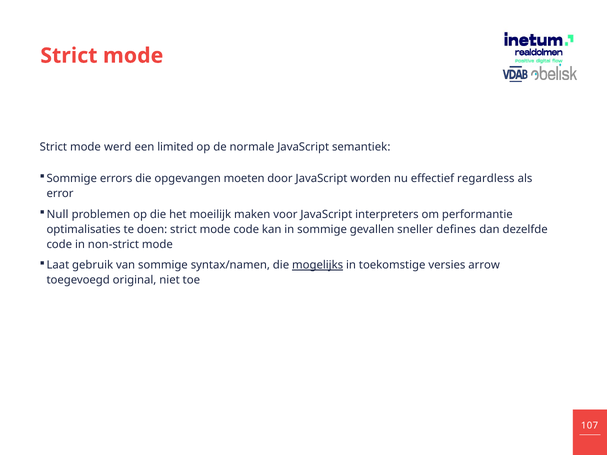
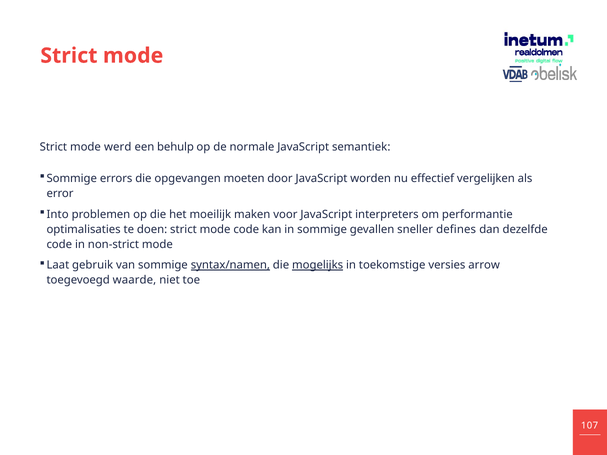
limited: limited -> behulp
regardless: regardless -> vergelijken
Null: Null -> Into
syntax/namen underline: none -> present
original: original -> waarde
